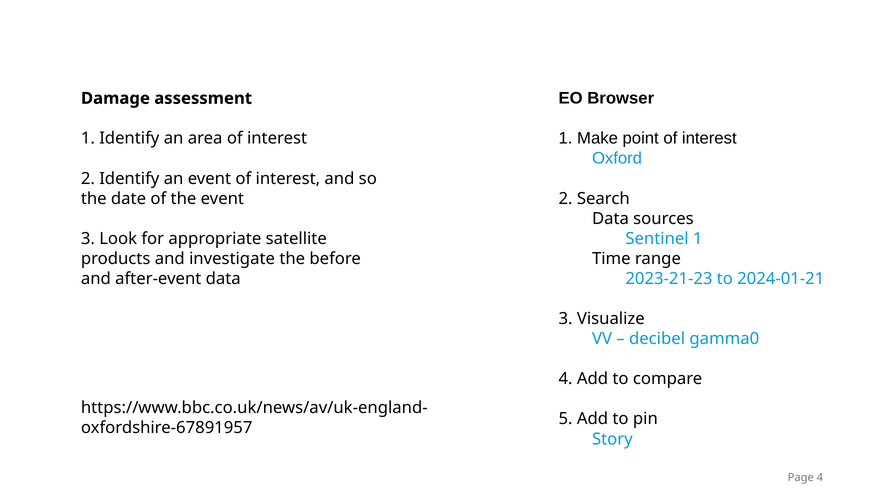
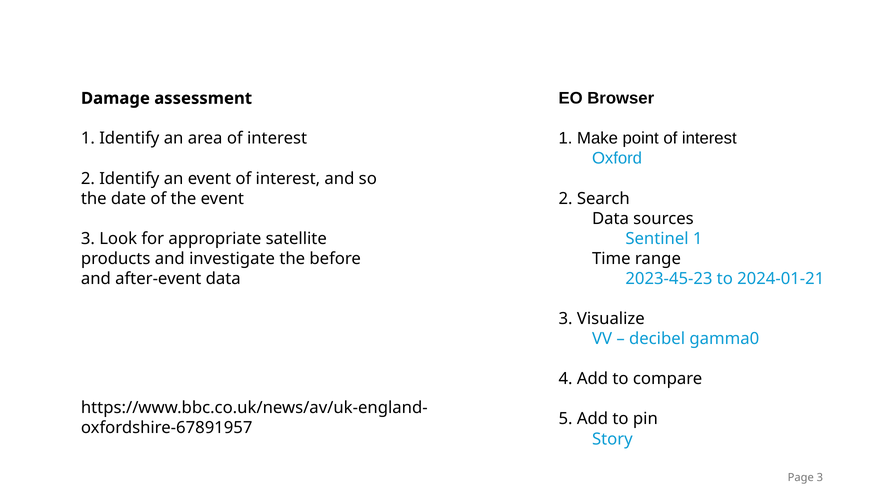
2023-21-23: 2023-21-23 -> 2023-45-23
Page 4: 4 -> 3
